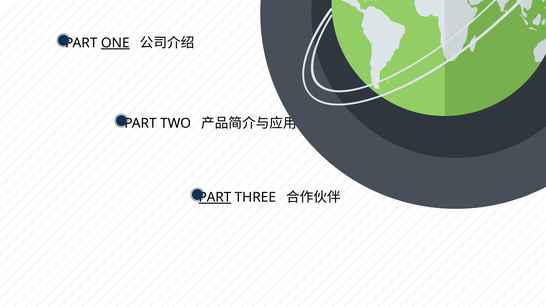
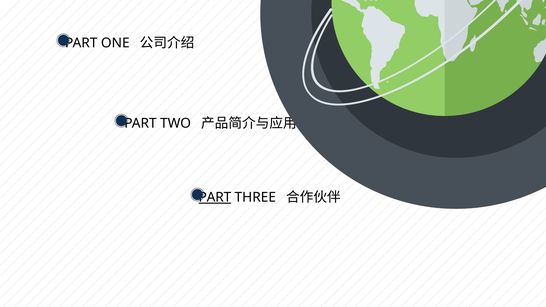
ONE underline: present -> none
